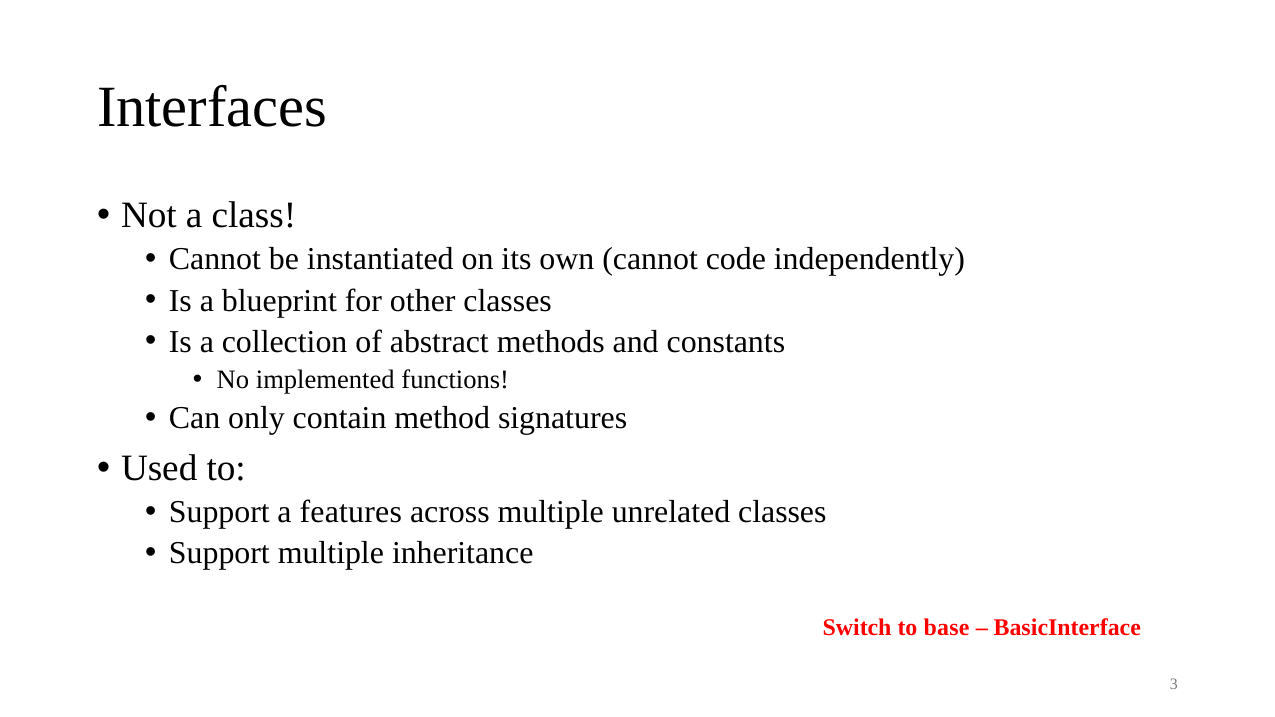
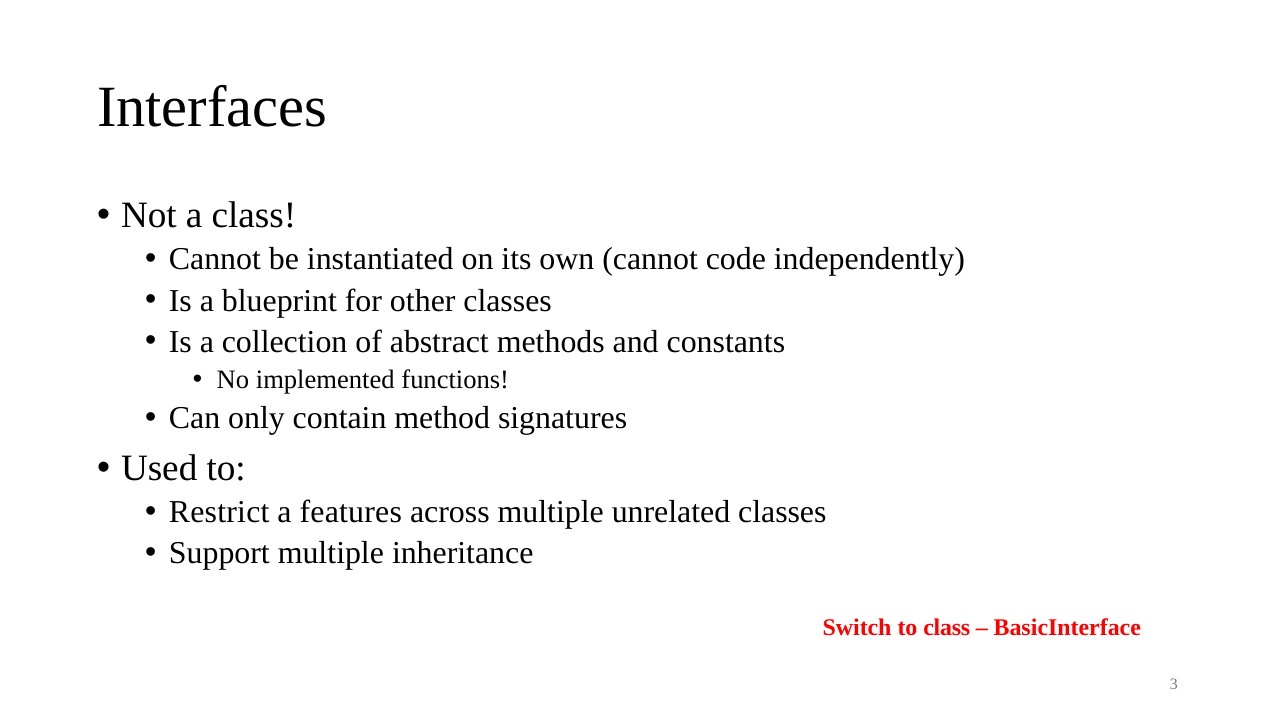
Support at (219, 512): Support -> Restrict
to base: base -> class
